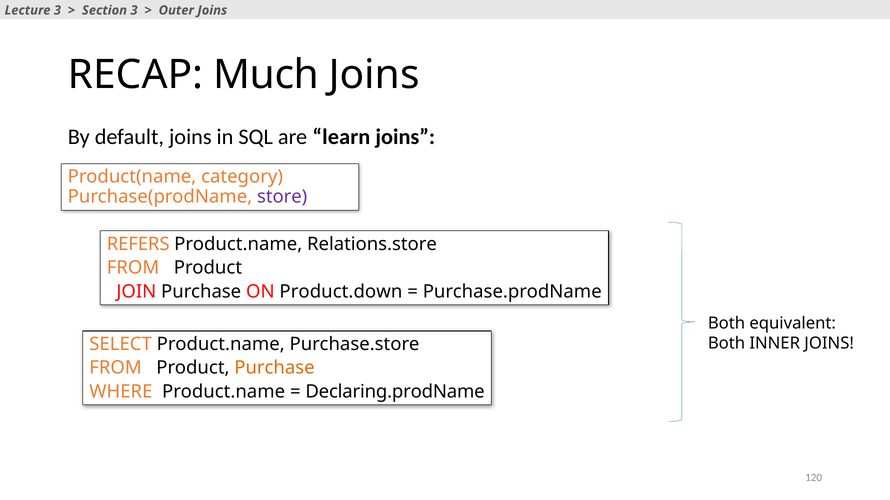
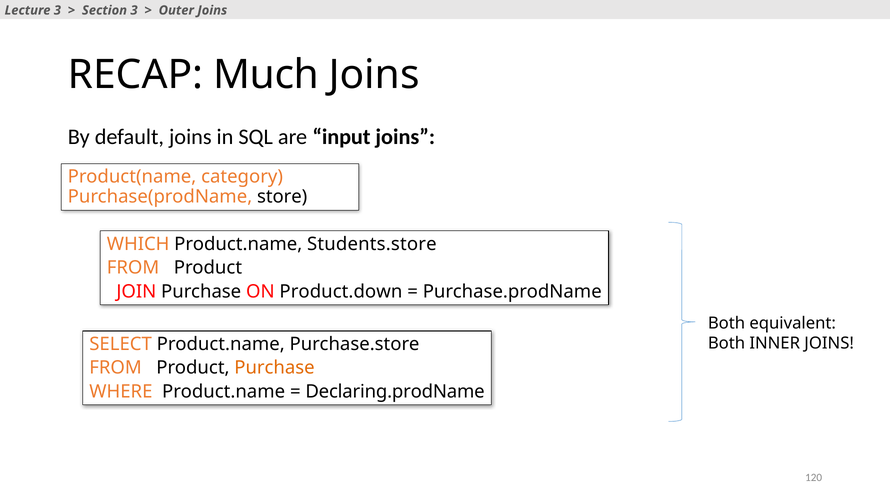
learn: learn -> input
store colour: purple -> black
REFERS: REFERS -> WHICH
Relations.store: Relations.store -> Students.store
